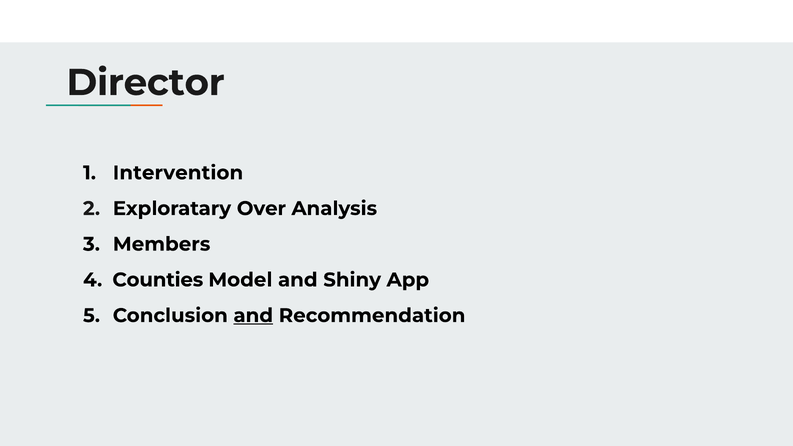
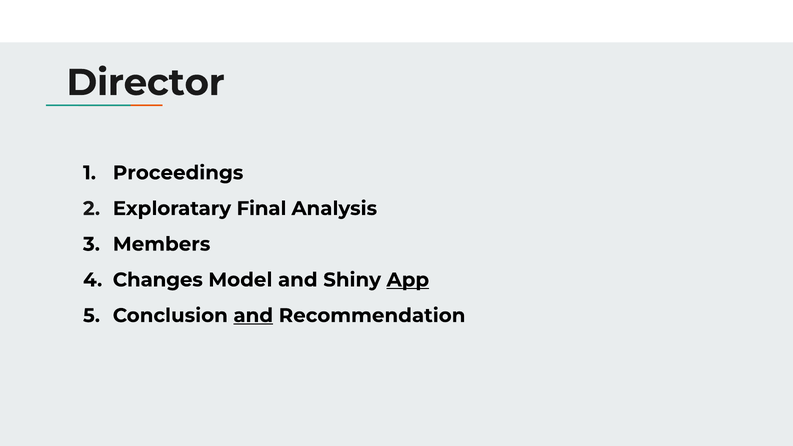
Intervention: Intervention -> Proceedings
Over: Over -> Final
Counties: Counties -> Changes
App underline: none -> present
